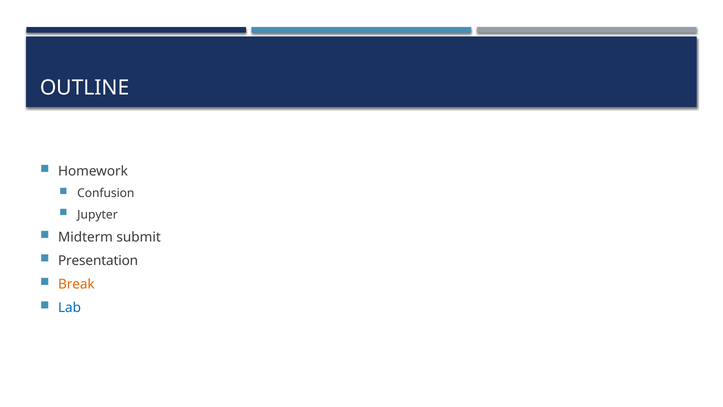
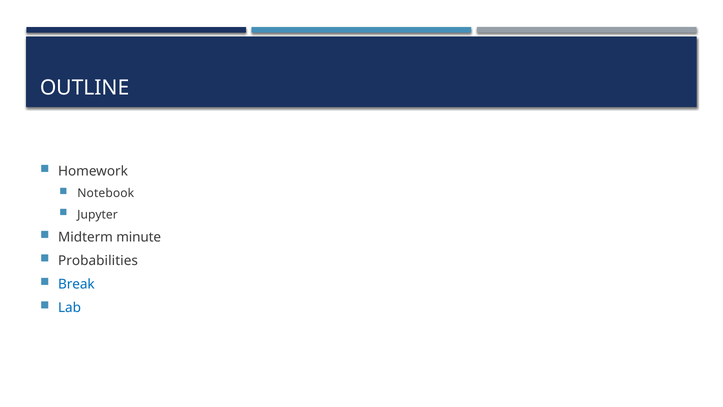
Confusion: Confusion -> Notebook
submit: submit -> minute
Presentation: Presentation -> Probabilities
Break colour: orange -> blue
